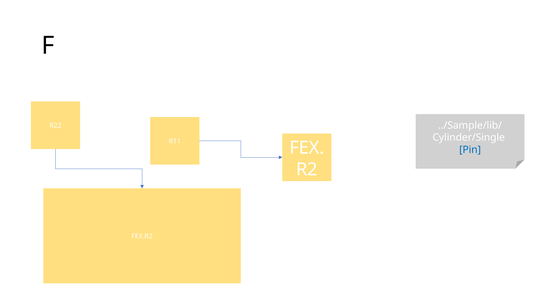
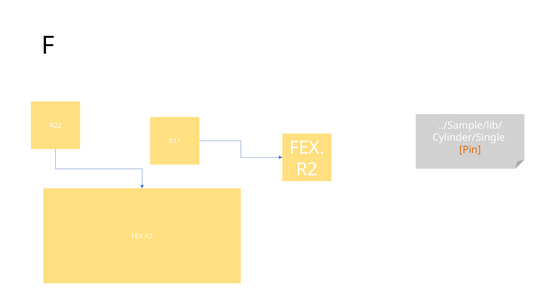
Pin colour: blue -> orange
